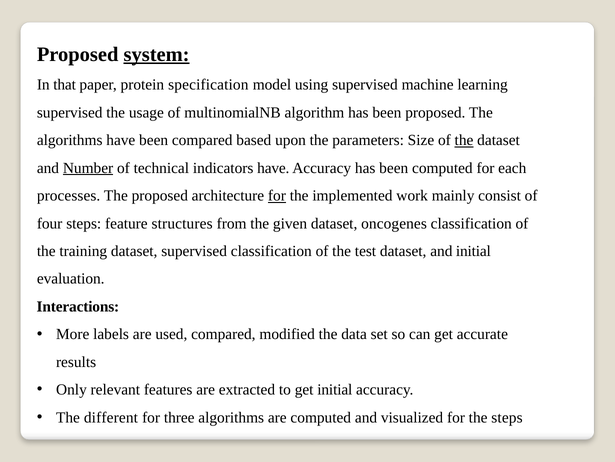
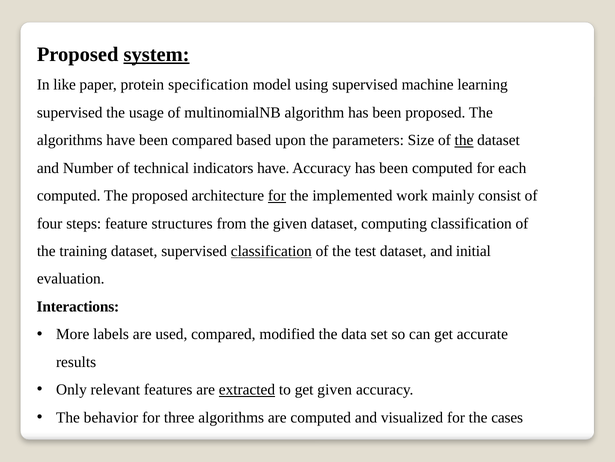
that: that -> like
Number underline: present -> none
processes at (69, 195): processes -> computed
oncogenes: oncogenes -> computing
classification at (271, 251) underline: none -> present
extracted underline: none -> present
get initial: initial -> given
different: different -> behavior
the steps: steps -> cases
